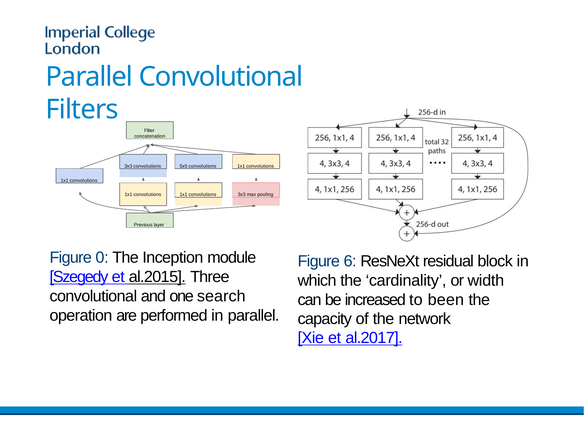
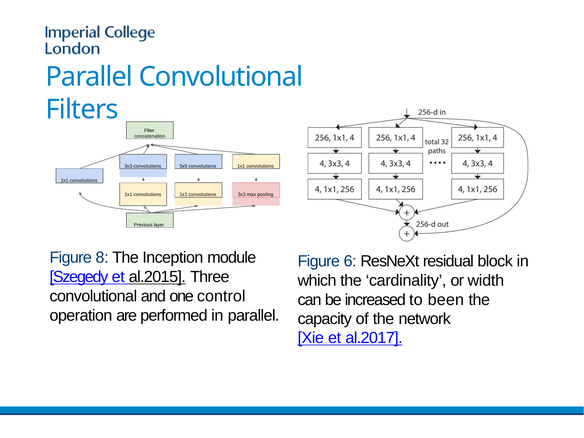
0: 0 -> 8
search: search -> control
